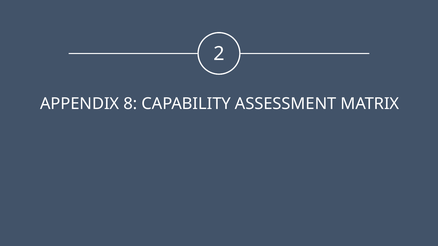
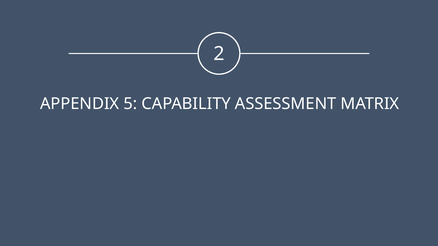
8: 8 -> 5
